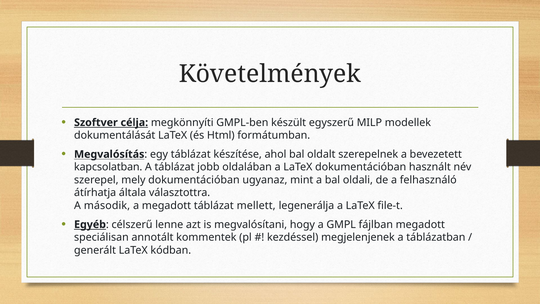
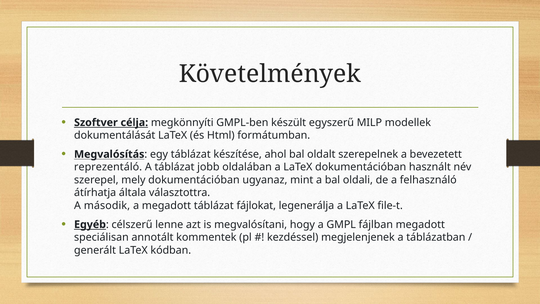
kapcsolatban: kapcsolatban -> reprezentáló
mellett: mellett -> fájlokat
